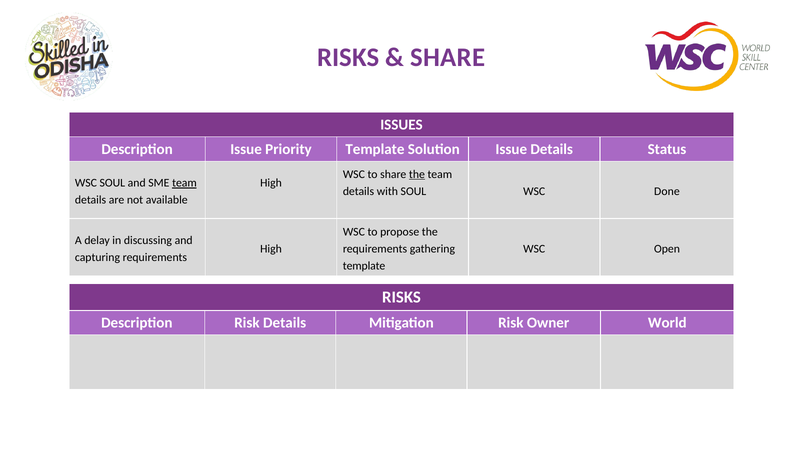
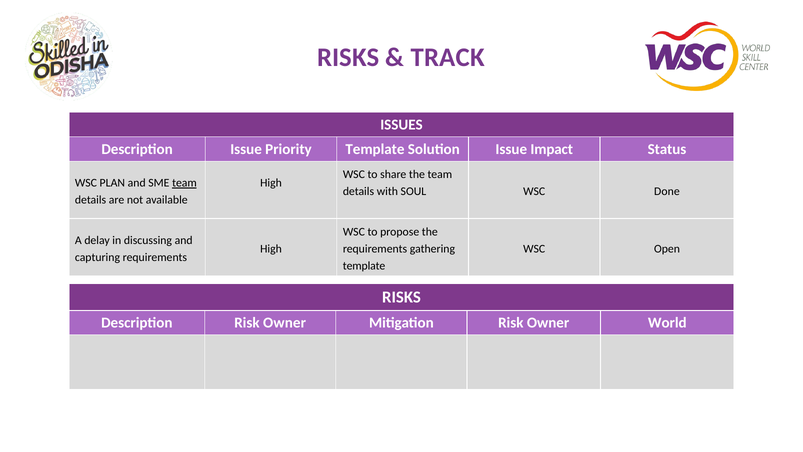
SHARE at (448, 58): SHARE -> TRACK
Issue Details: Details -> Impact
the at (417, 174) underline: present -> none
WSC SOUL: SOUL -> PLAN
Description Risk Details: Details -> Owner
